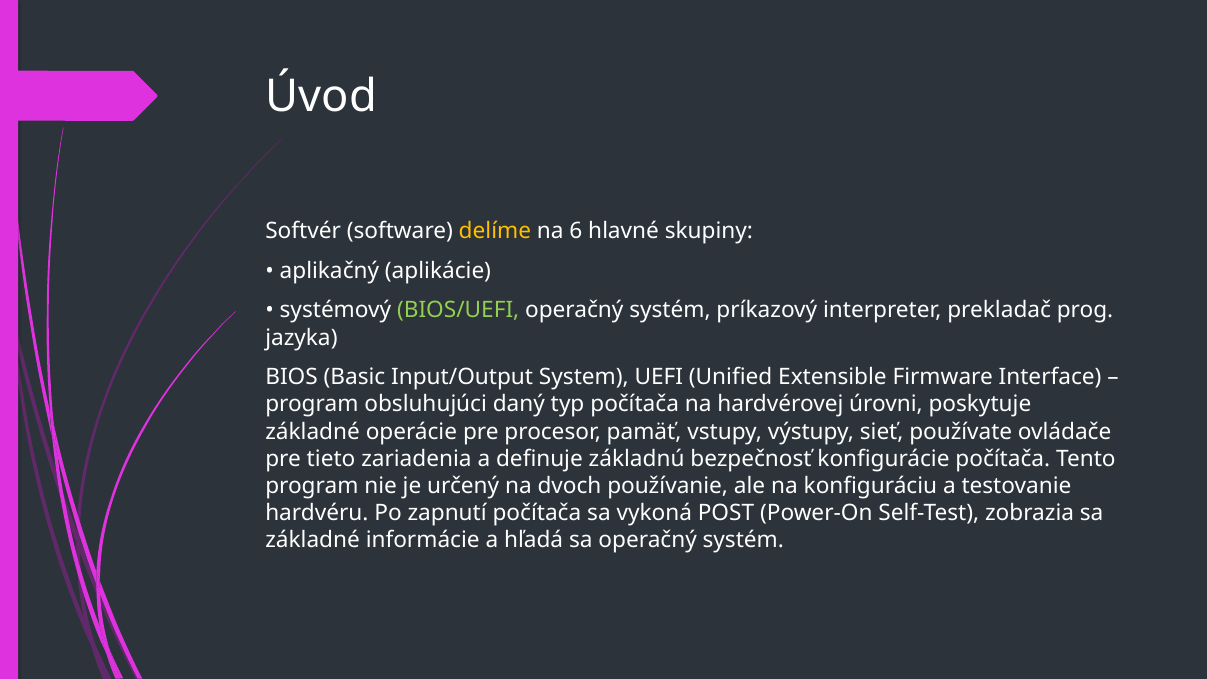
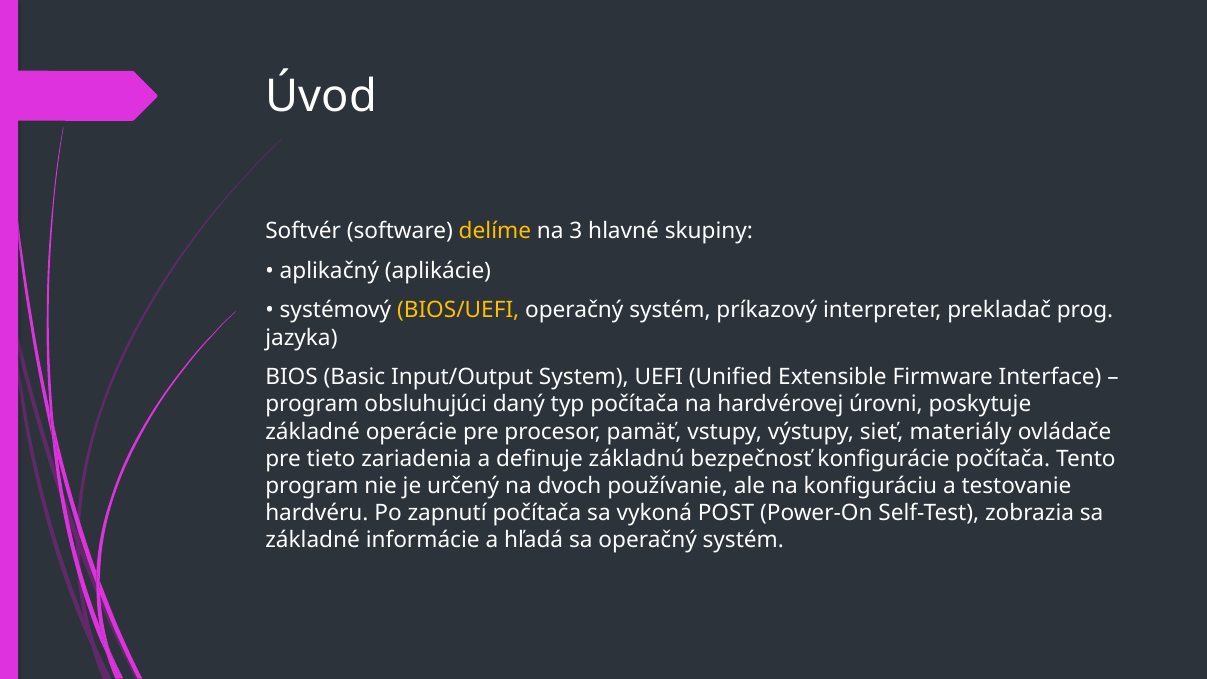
6: 6 -> 3
BIOS/UEFI colour: light green -> yellow
používate: používate -> materiály
